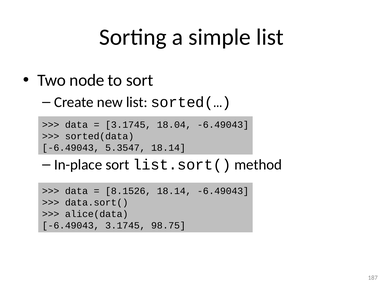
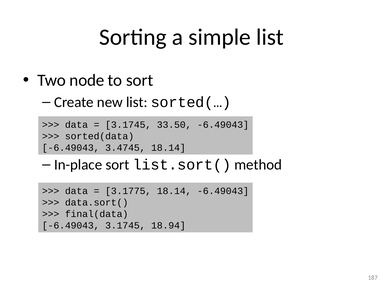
18.04: 18.04 -> 33.50
5.3547: 5.3547 -> 3.4745
8.1526: 8.1526 -> 3.1775
alice(data: alice(data -> final(data
98.75: 98.75 -> 18.94
